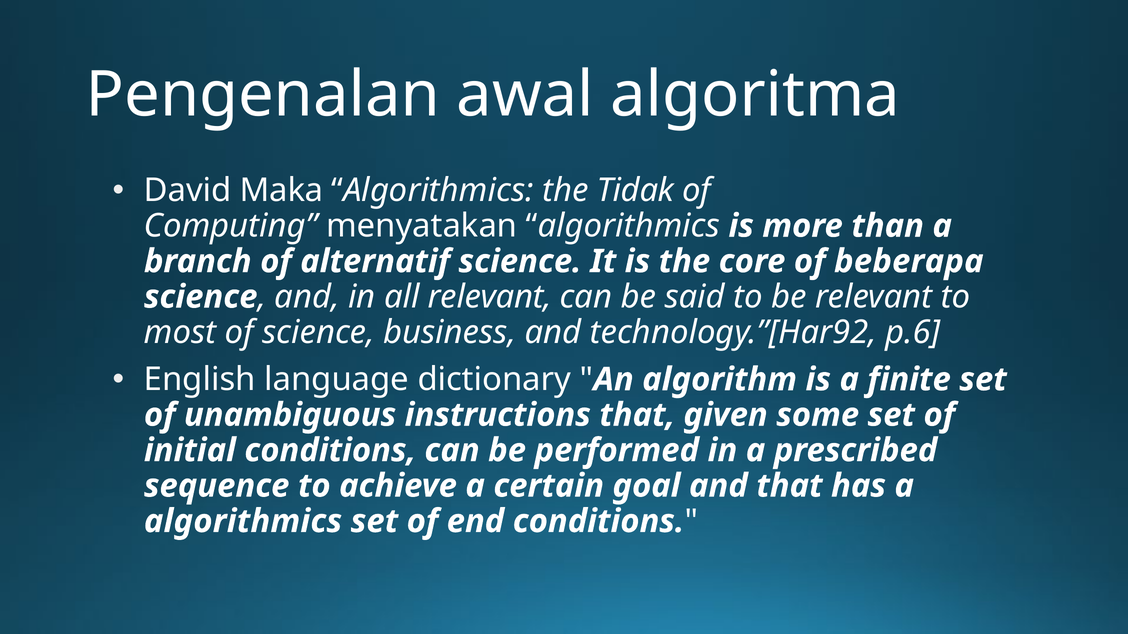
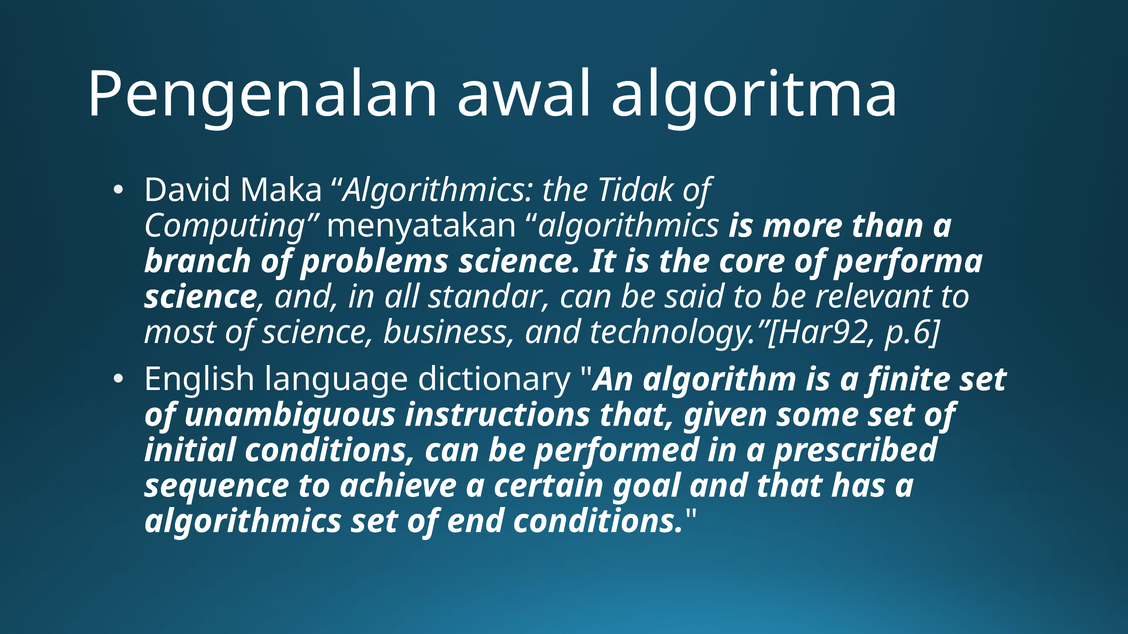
alternatif: alternatif -> problems
beberapa: beberapa -> performa
all relevant: relevant -> standar
